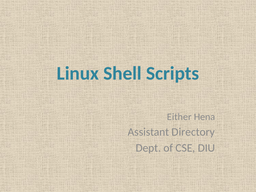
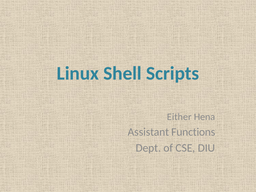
Directory: Directory -> Functions
